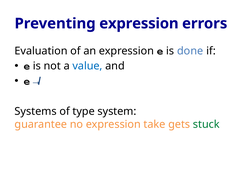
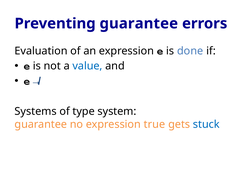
Preventing expression: expression -> guarantee
take: take -> true
stuck colour: green -> blue
